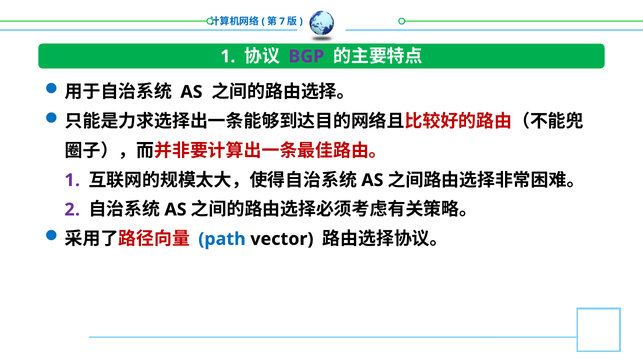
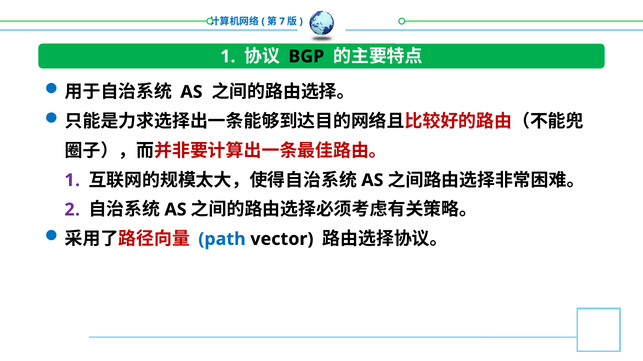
BGP colour: purple -> black
